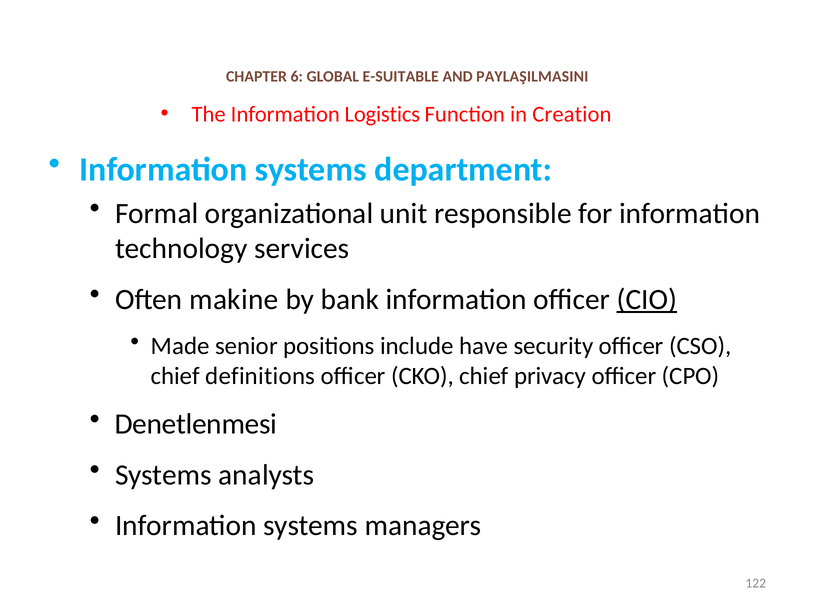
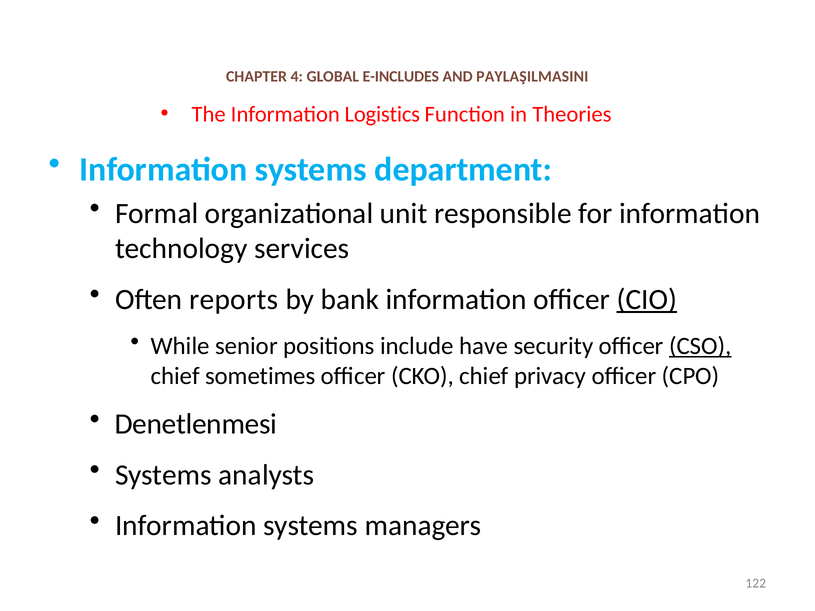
6: 6 -> 4
E-SUITABLE: E-SUITABLE -> E-INCLUDES
Creation: Creation -> Theories
makine: makine -> reports
Made: Made -> While
CSO underline: none -> present
definitions: definitions -> sometimes
